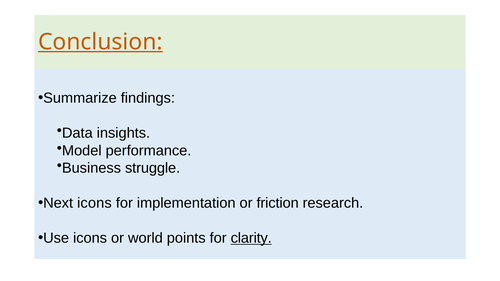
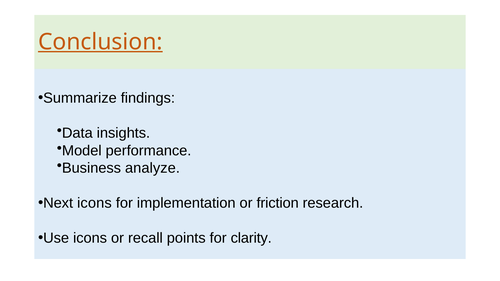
struggle: struggle -> analyze
world: world -> recall
clarity underline: present -> none
